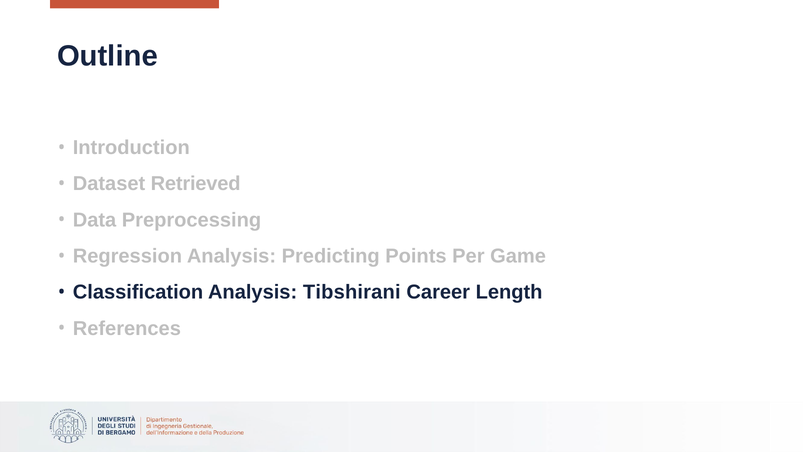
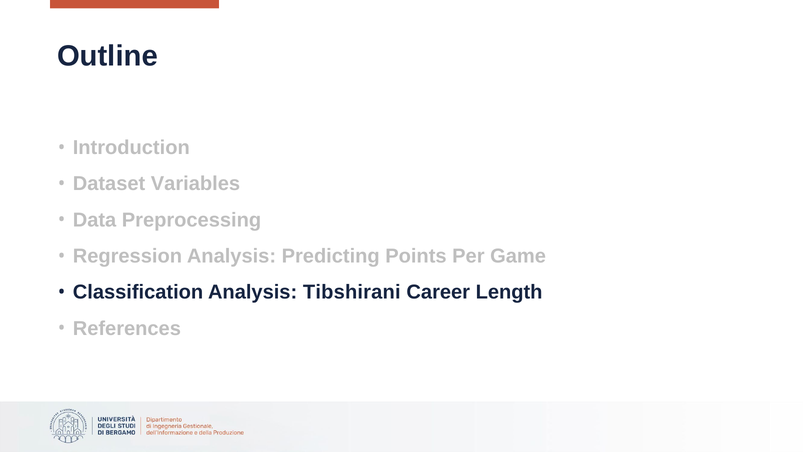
Retrieved: Retrieved -> Variables
